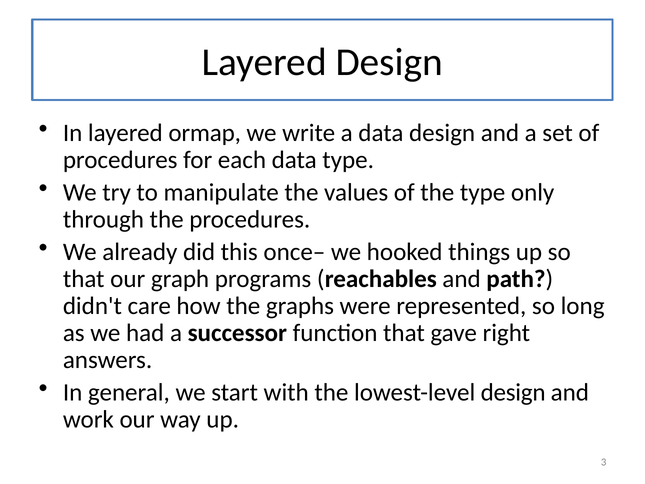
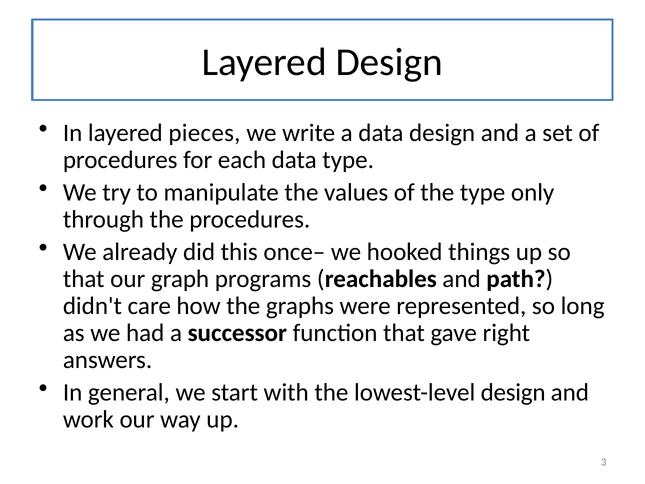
ormap: ormap -> pieces
